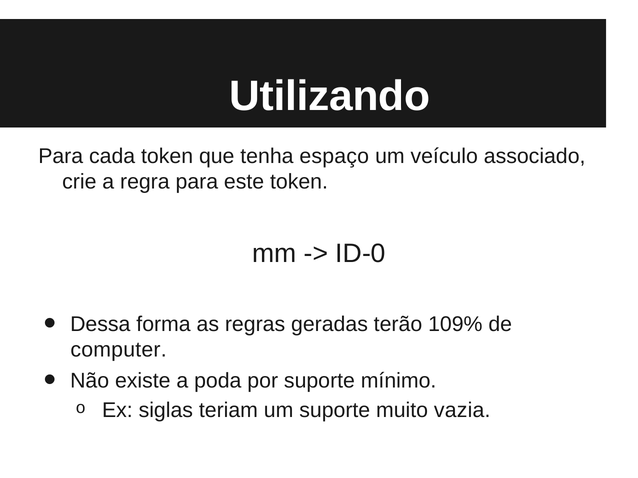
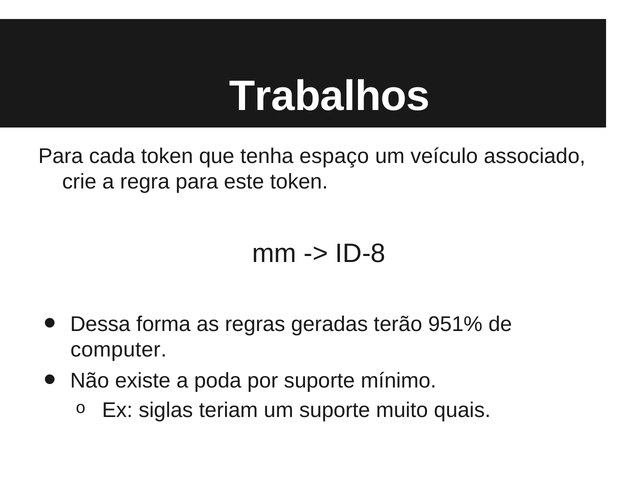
Utilizando: Utilizando -> Trabalhos
ID-0: ID-0 -> ID-8
109%: 109% -> 951%
vazia: vazia -> quais
